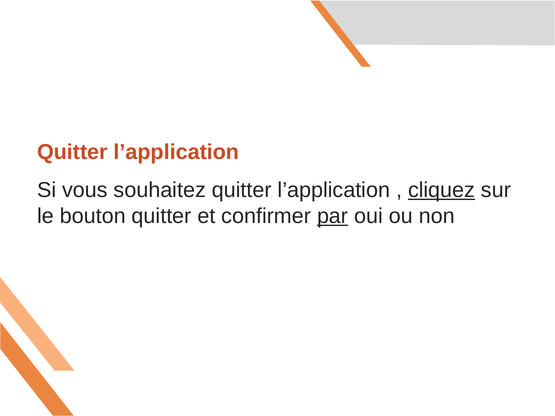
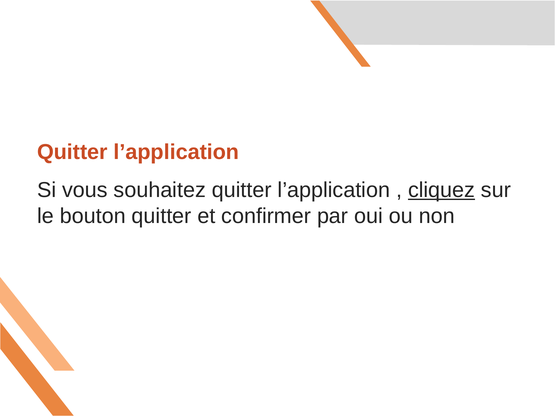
par underline: present -> none
